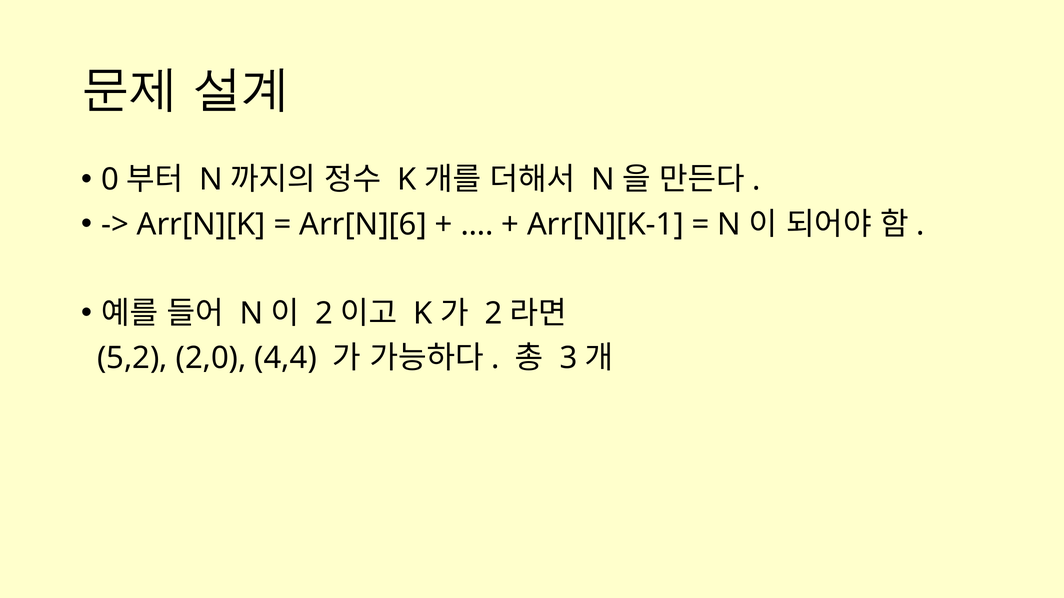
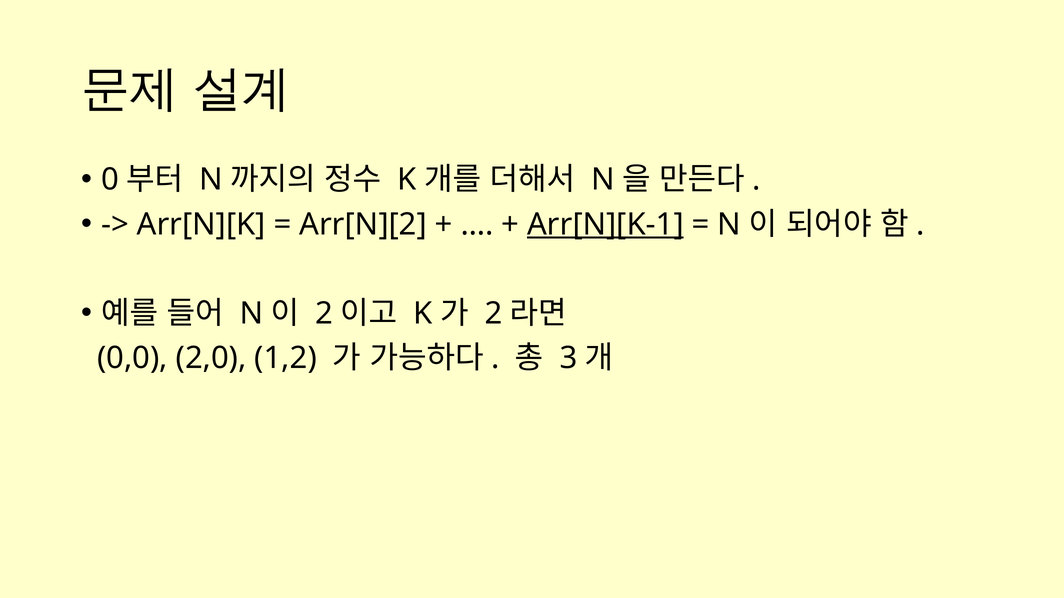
Arr[N][6: Arr[N][6 -> Arr[N][2
Arr[N][K-1 underline: none -> present
5,2: 5,2 -> 0,0
4,4: 4,4 -> 1,2
